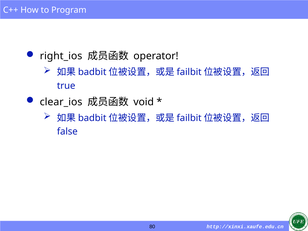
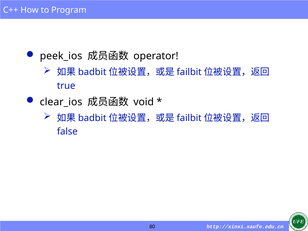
right_ios: right_ios -> peek_ios
